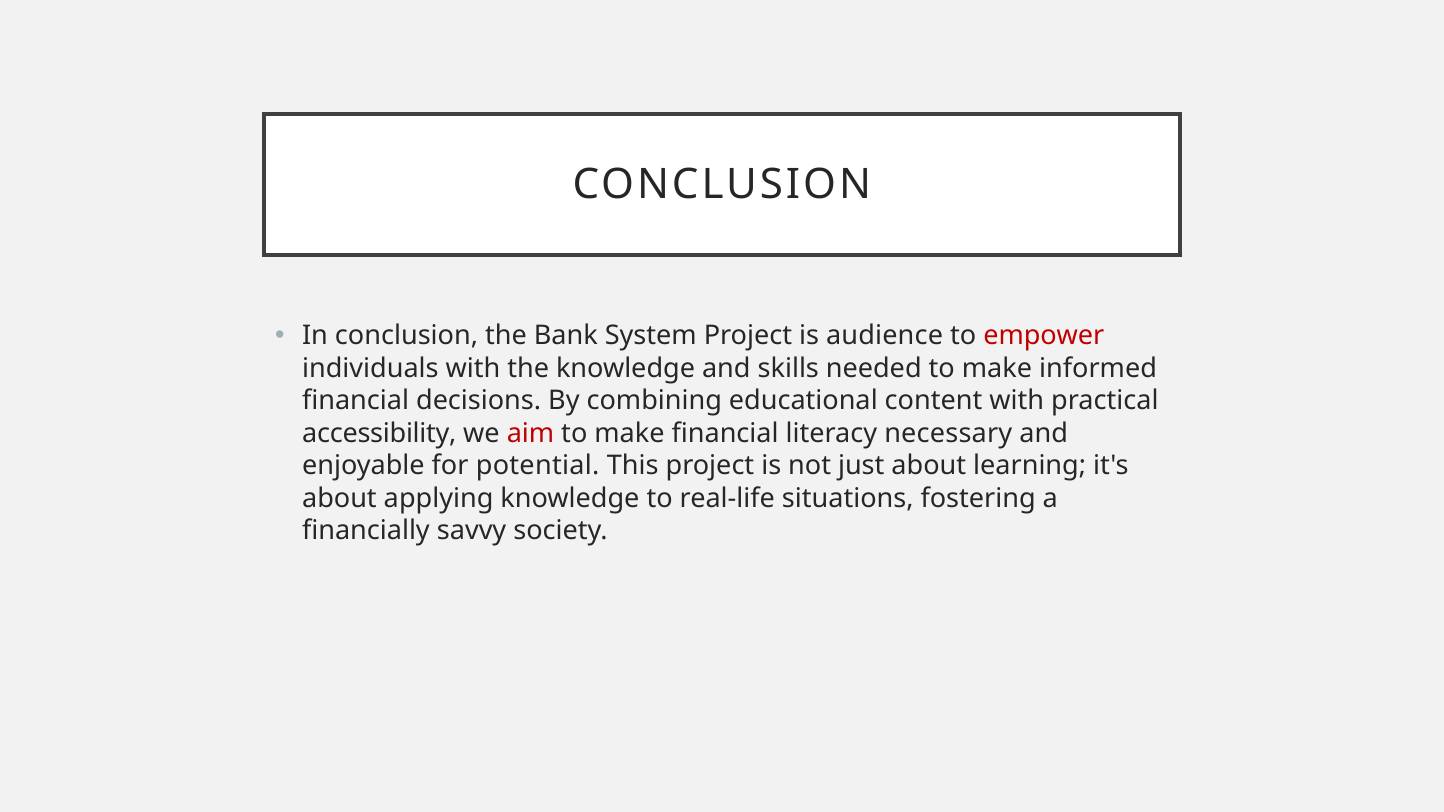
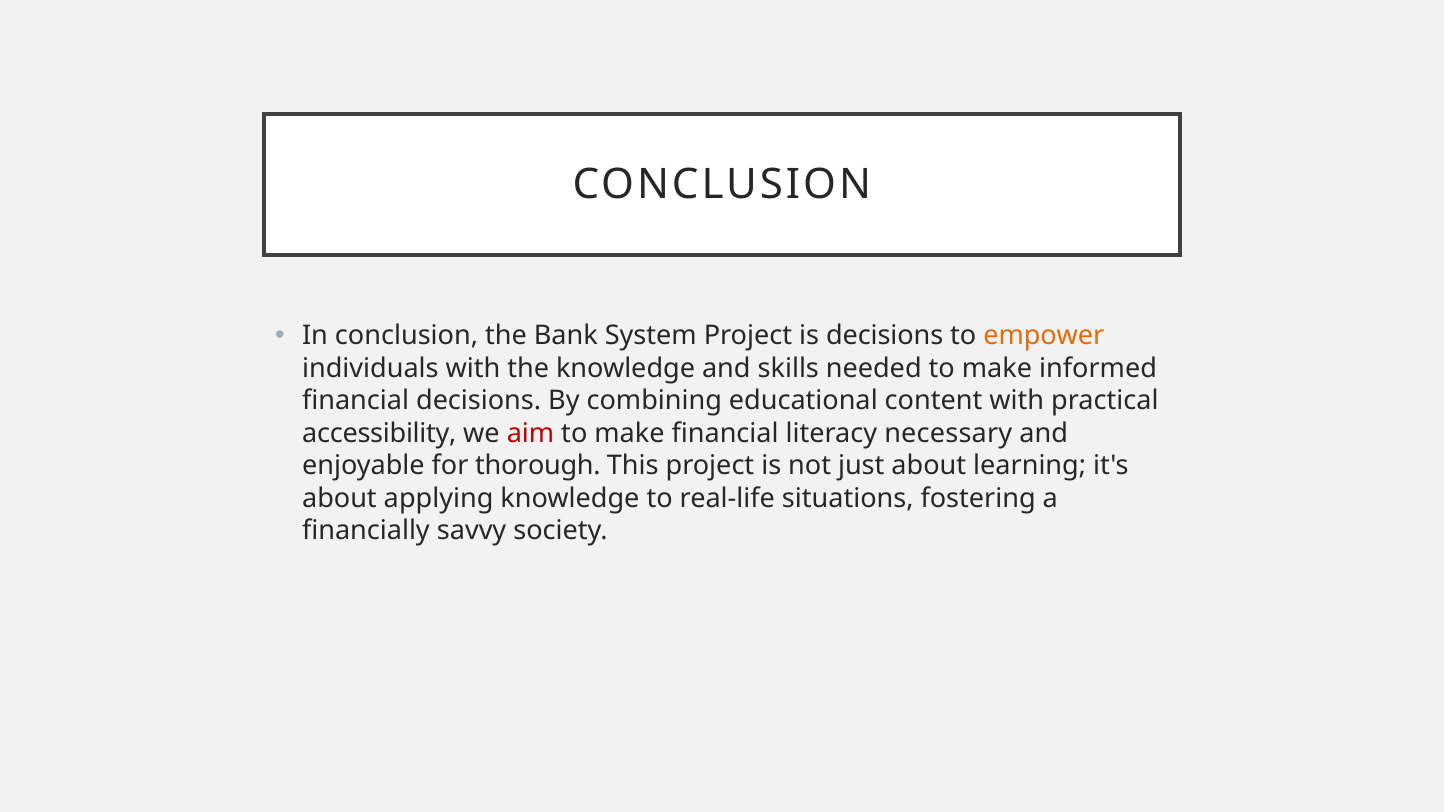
is audience: audience -> decisions
empower colour: red -> orange
potential: potential -> thorough
